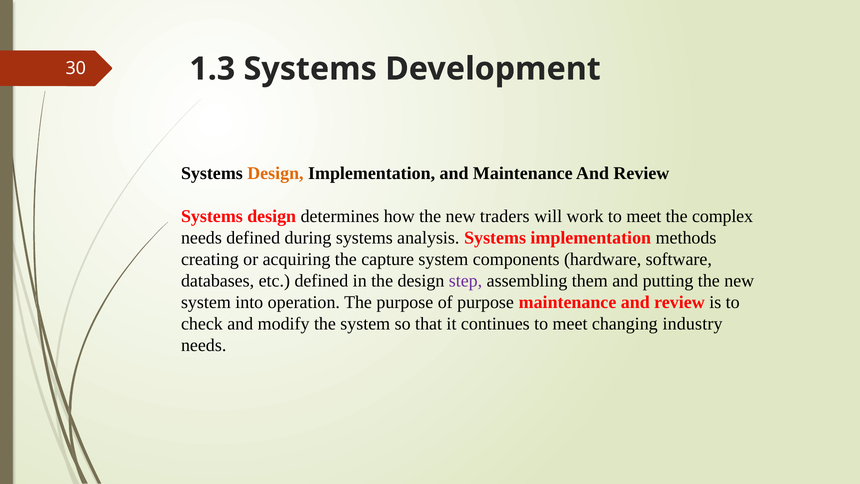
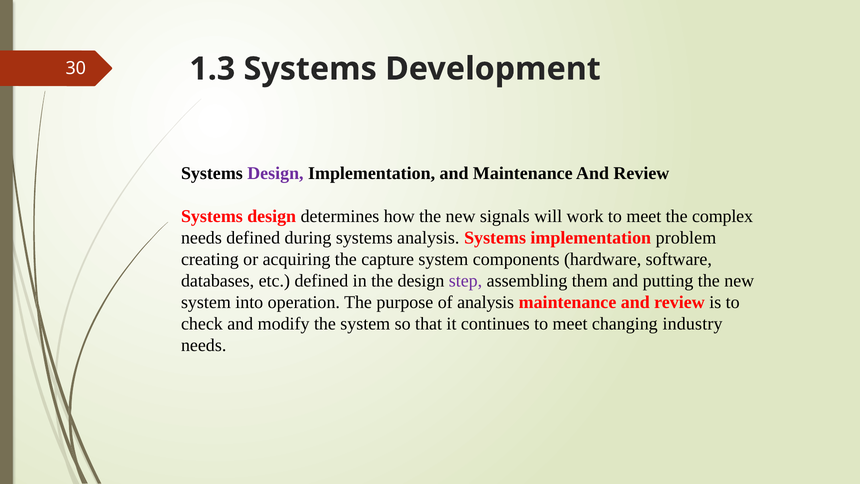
Design at (275, 173) colour: orange -> purple
traders: traders -> signals
methods: methods -> problem
of purpose: purpose -> analysis
